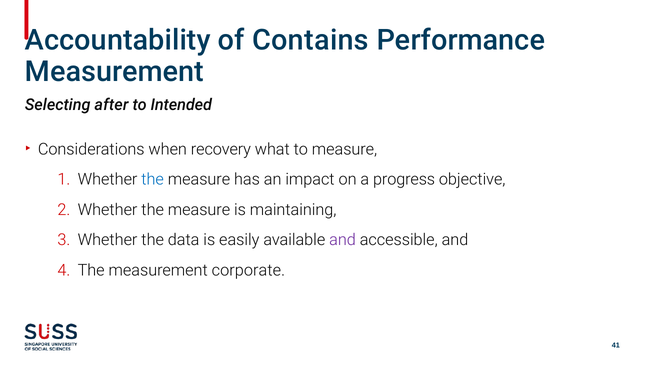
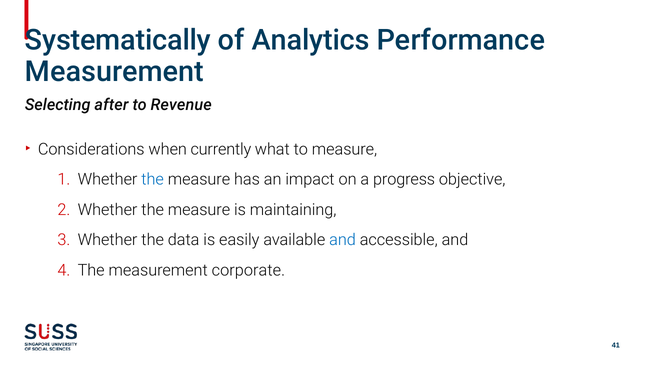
Accountability: Accountability -> Systematically
Contains: Contains -> Analytics
Intended: Intended -> Revenue
recovery: recovery -> currently
and at (342, 240) colour: purple -> blue
